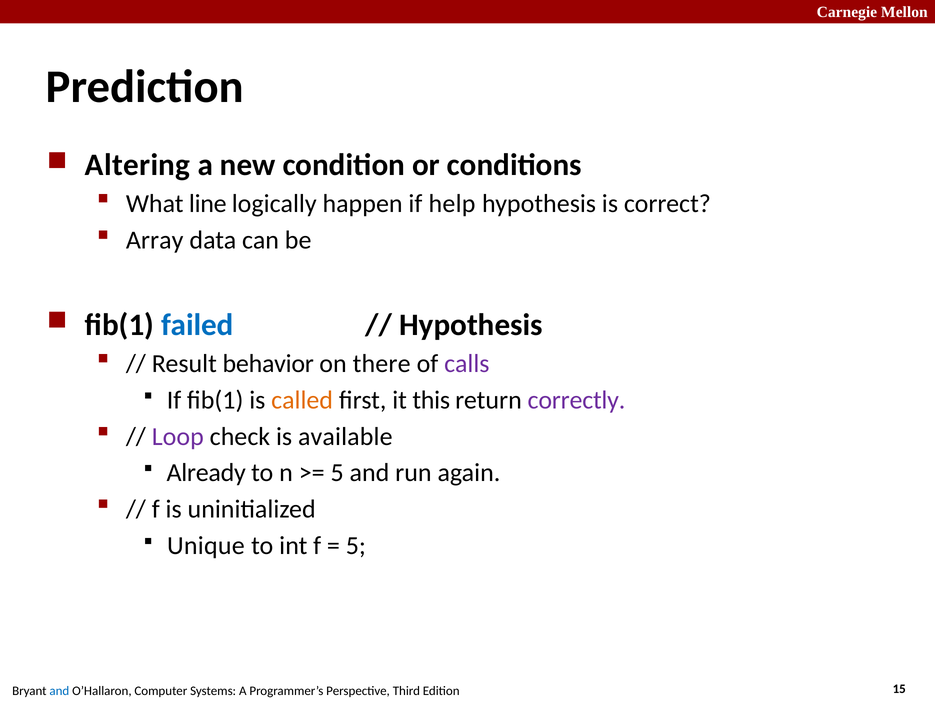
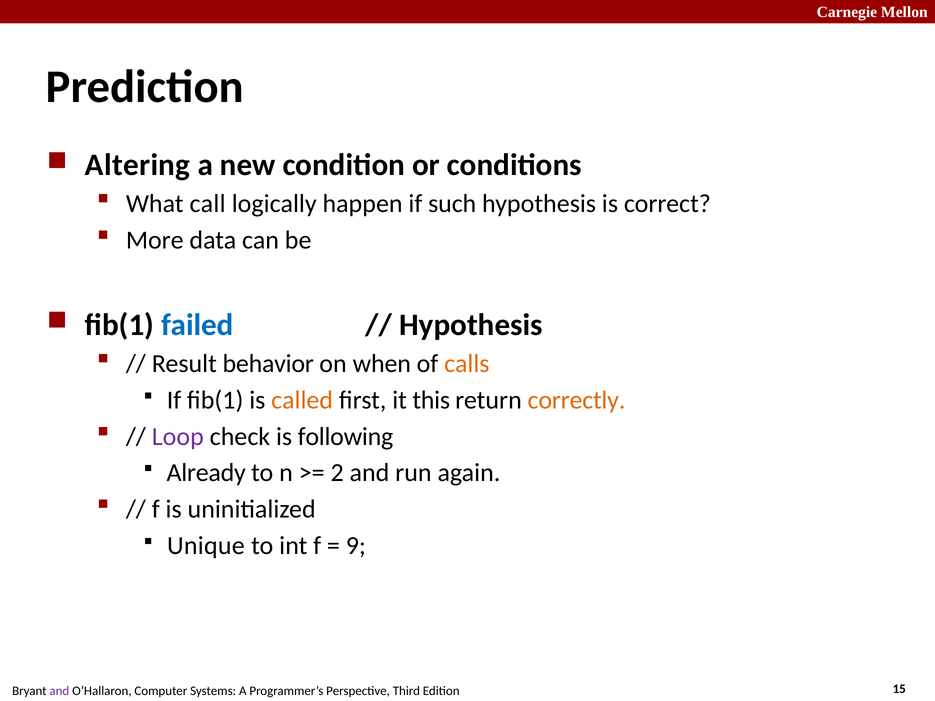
line: line -> call
help: help -> such
Array: Array -> More
there: there -> when
calls colour: purple -> orange
correctly colour: purple -> orange
available: available -> following
5 at (337, 473): 5 -> 2
5 at (356, 546): 5 -> 9
and at (59, 691) colour: blue -> purple
